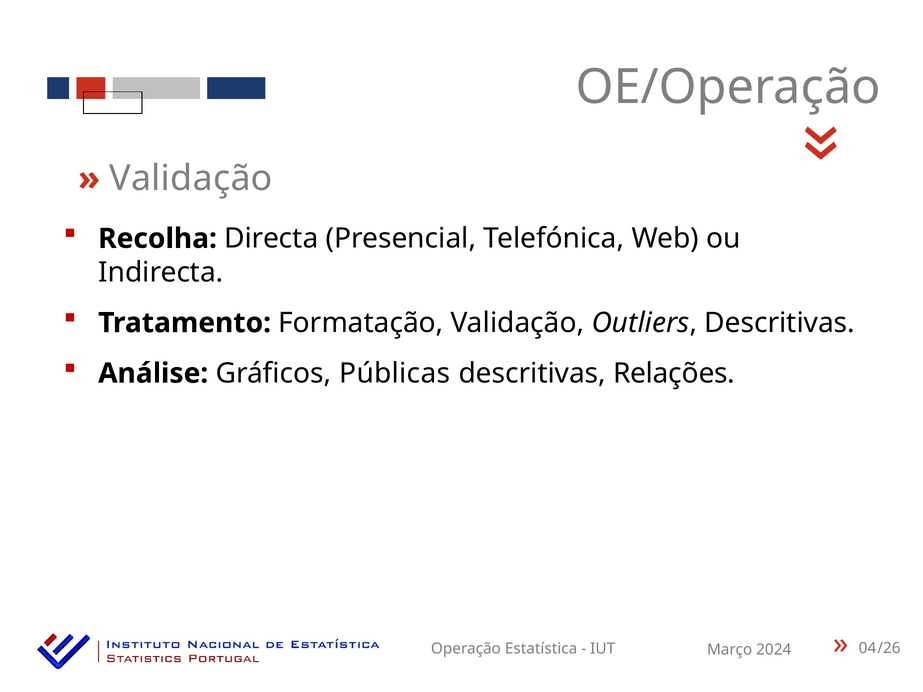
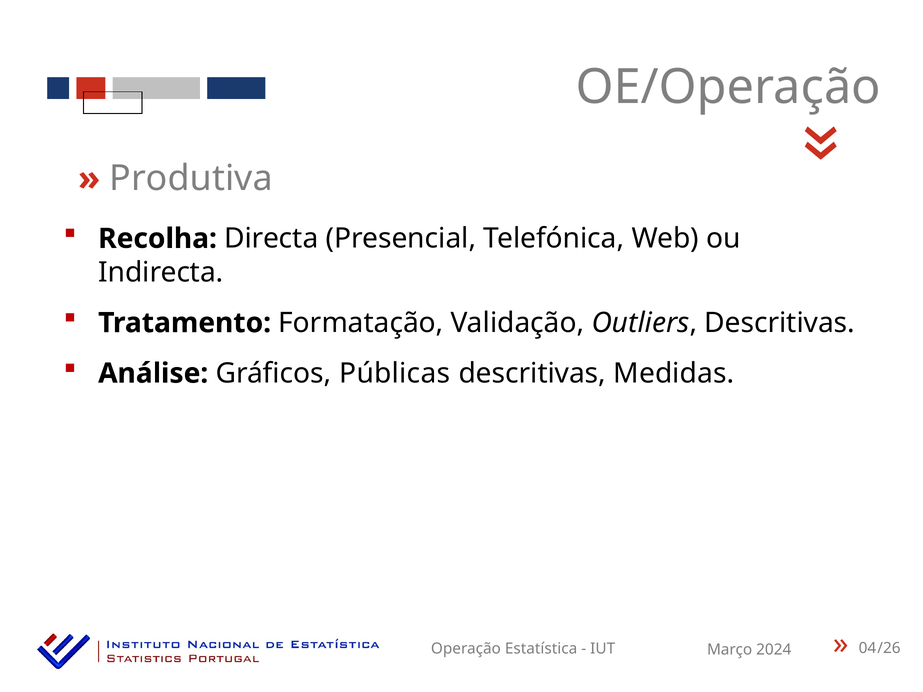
Validação at (191, 178): Validação -> Produtiva
Relações: Relações -> Medidas
